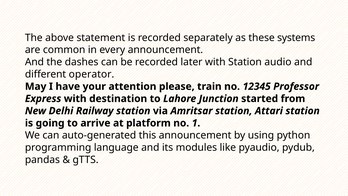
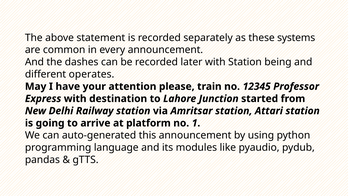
audio: audio -> being
operator: operator -> operates
